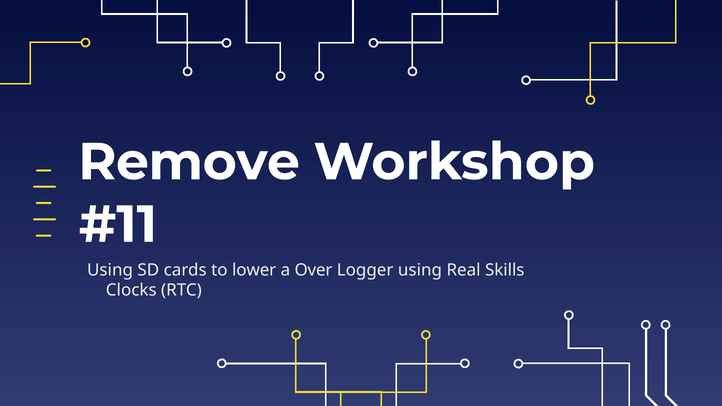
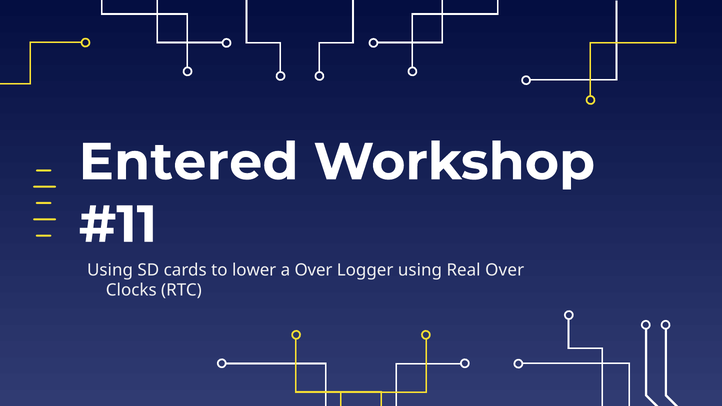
Remove: Remove -> Entered
Real Skills: Skills -> Over
